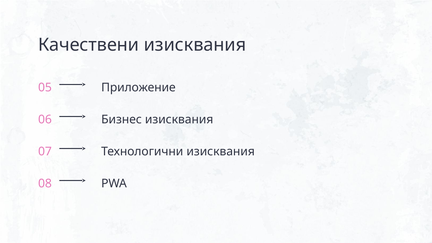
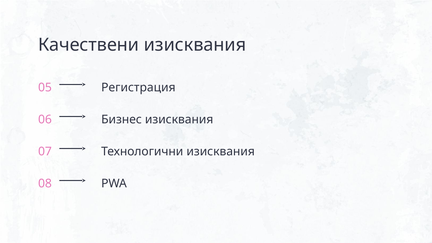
Приложение: Приложение -> Регистрация
